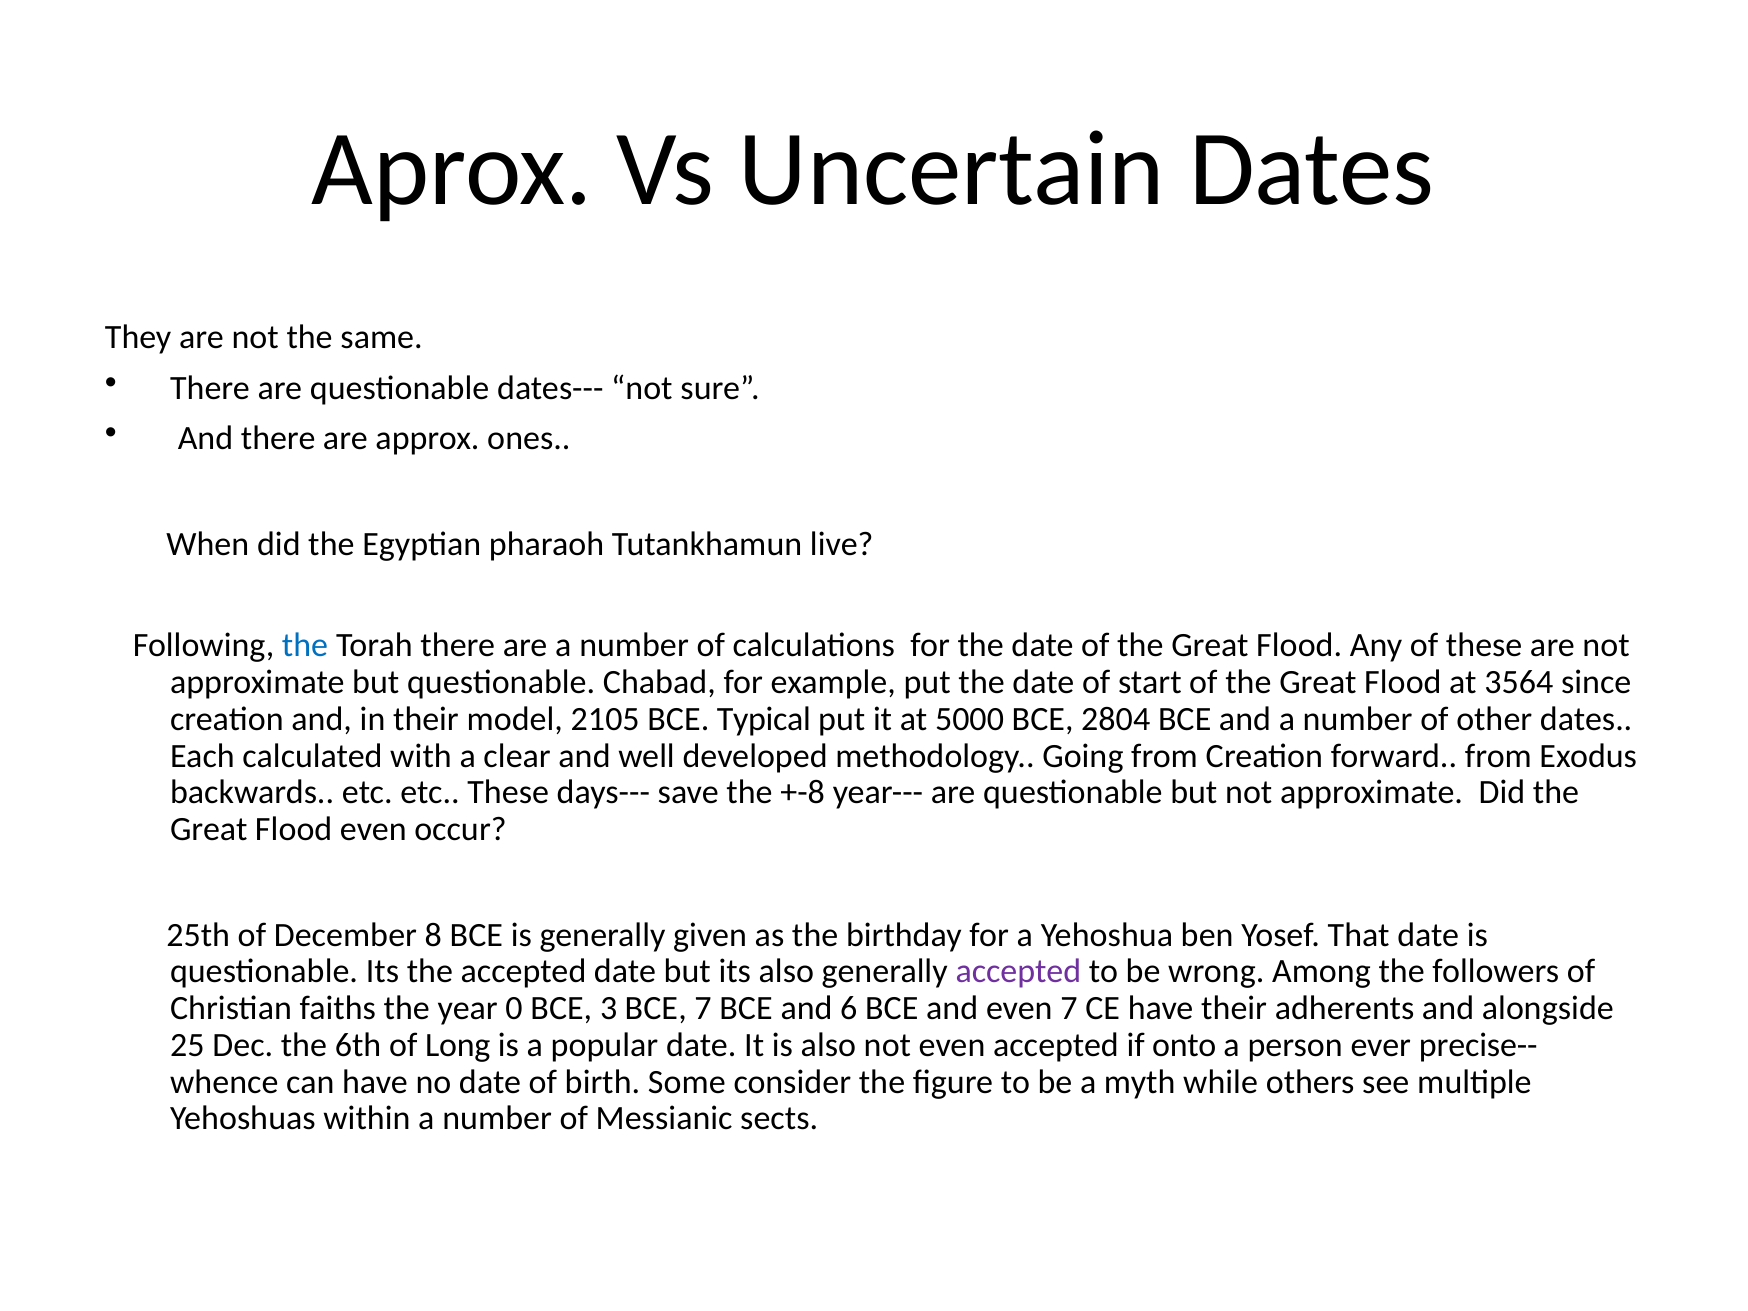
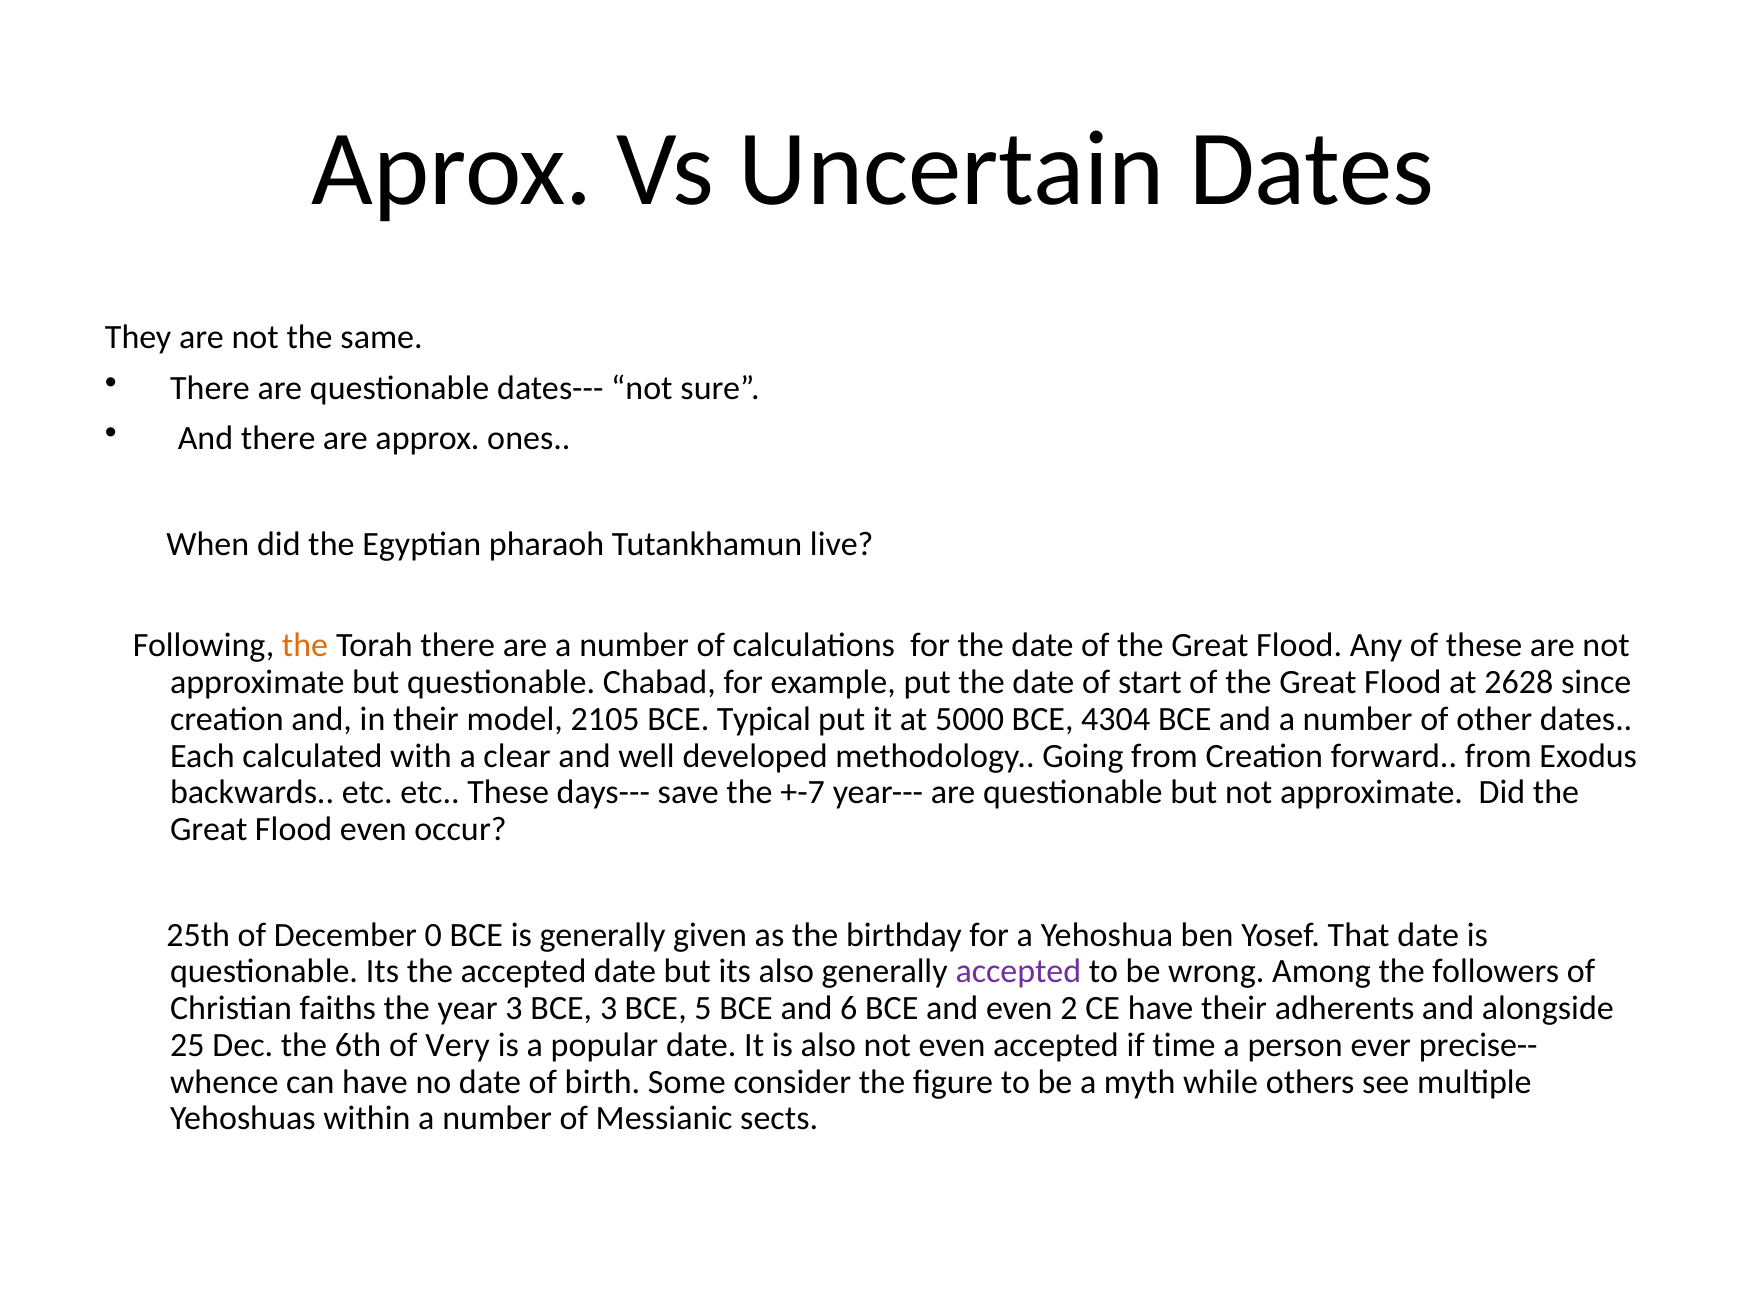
the at (305, 646) colour: blue -> orange
3564: 3564 -> 2628
2804: 2804 -> 4304
+-8: +-8 -> +-7
8: 8 -> 0
year 0: 0 -> 3
BCE 7: 7 -> 5
even 7: 7 -> 2
Long: Long -> Very
onto: onto -> time
